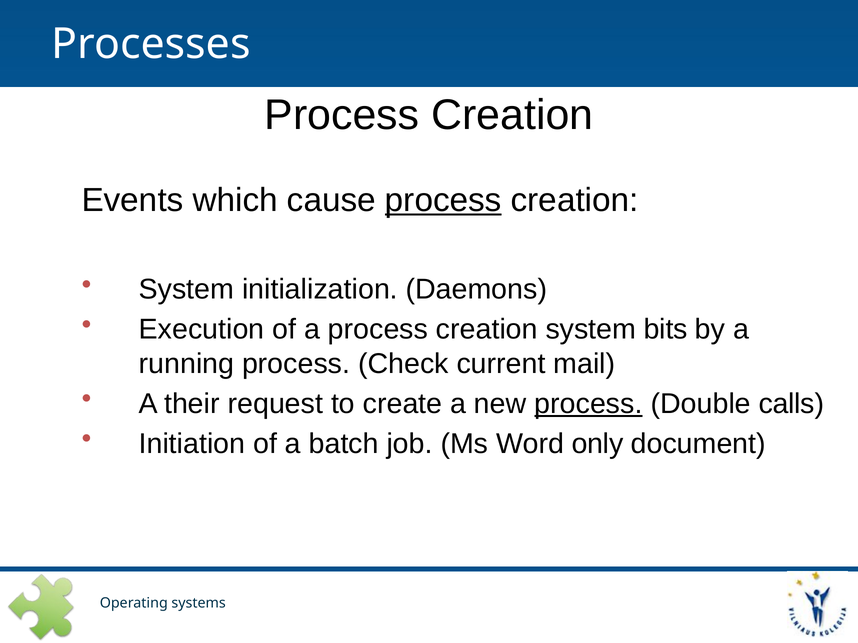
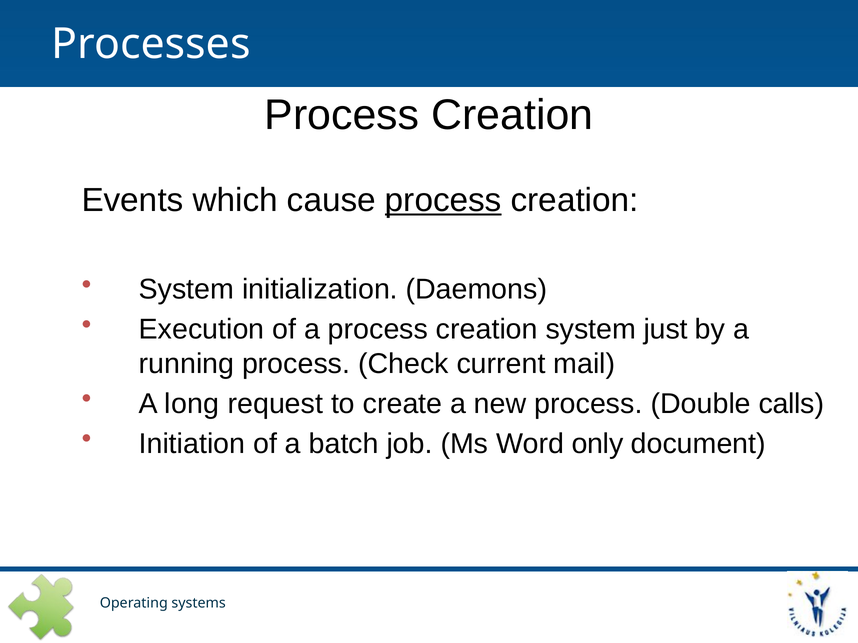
bits: bits -> just
their: their -> long
process at (588, 404) underline: present -> none
